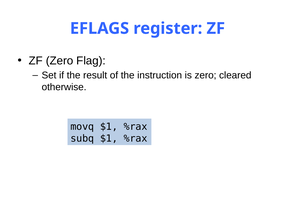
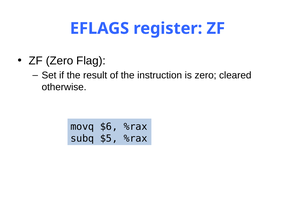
movq $1: $1 -> $6
subq $1: $1 -> $5
